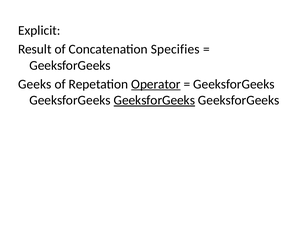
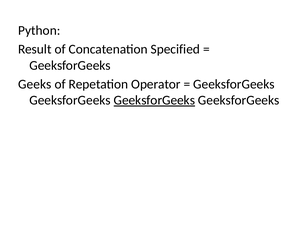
Explicit: Explicit -> Python
Specifies: Specifies -> Specified
Operator underline: present -> none
